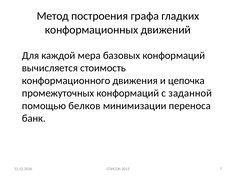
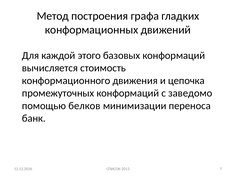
мера: мера -> этого
заданной: заданной -> заведомо
